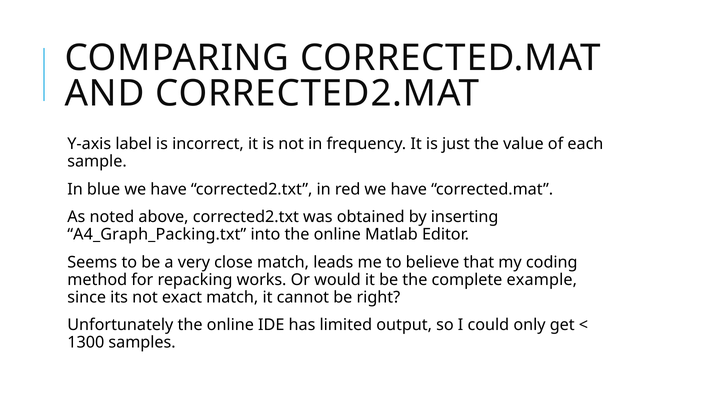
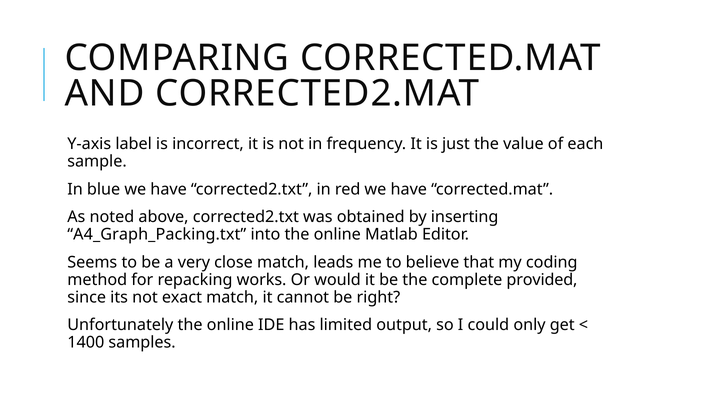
example: example -> provided
1300: 1300 -> 1400
